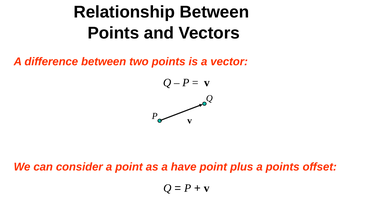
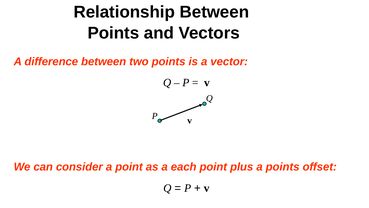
have: have -> each
